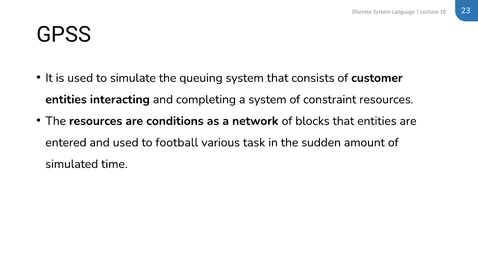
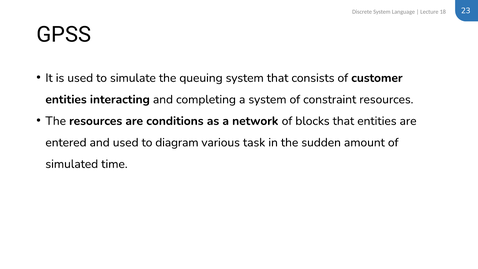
football: football -> diagram
